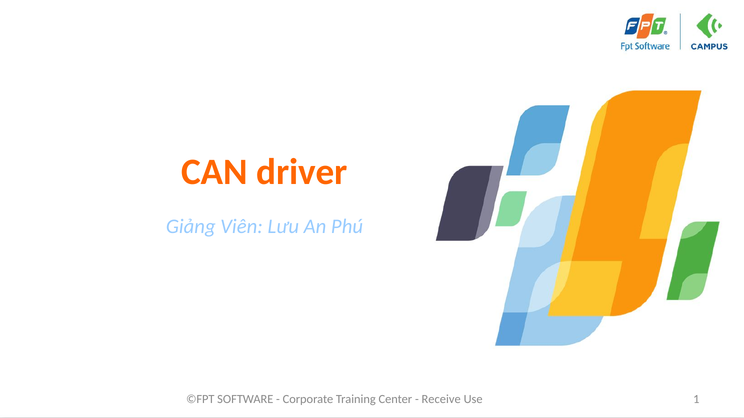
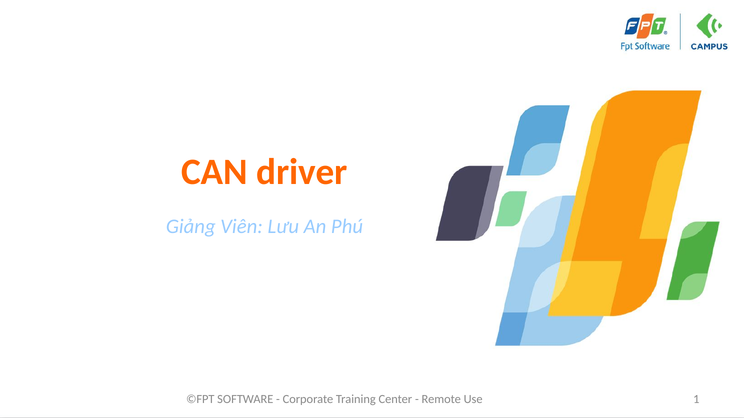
Receive: Receive -> Remote
